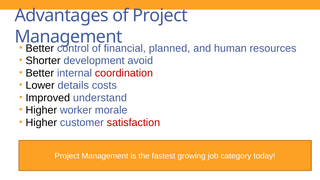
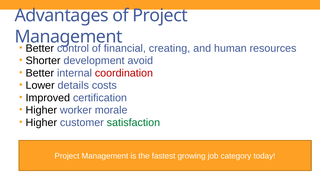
planned: planned -> creating
understand: understand -> certification
satisfaction colour: red -> green
